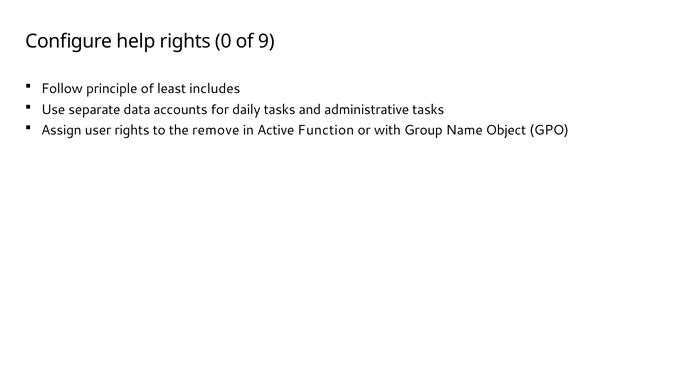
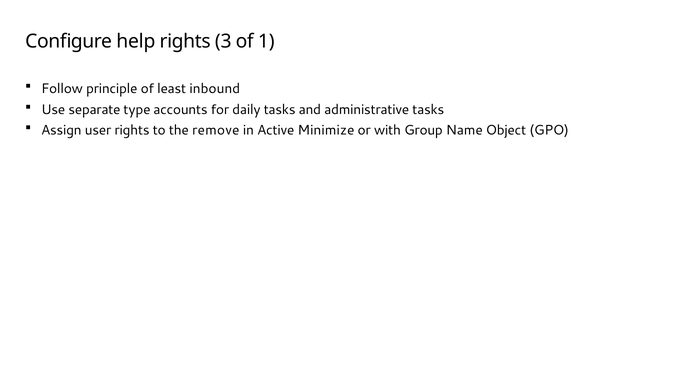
0: 0 -> 3
9: 9 -> 1
includes: includes -> inbound
data: data -> type
Function: Function -> Minimize
